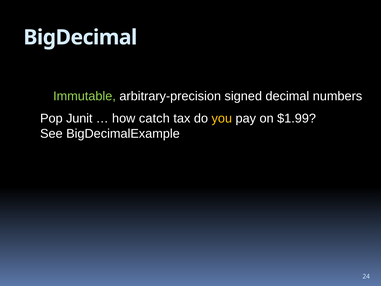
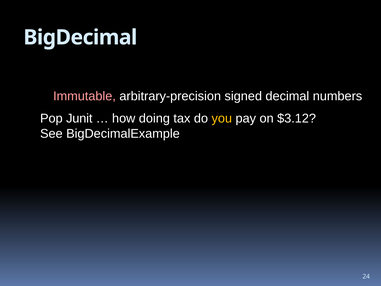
Immutable colour: light green -> pink
catch: catch -> doing
$1.99: $1.99 -> $3.12
